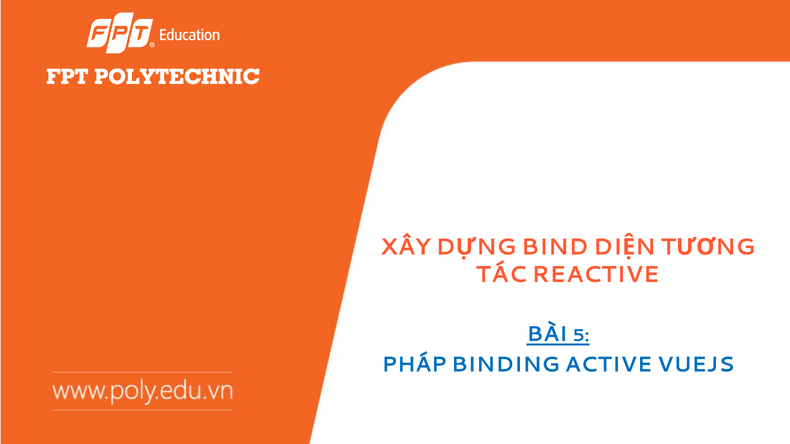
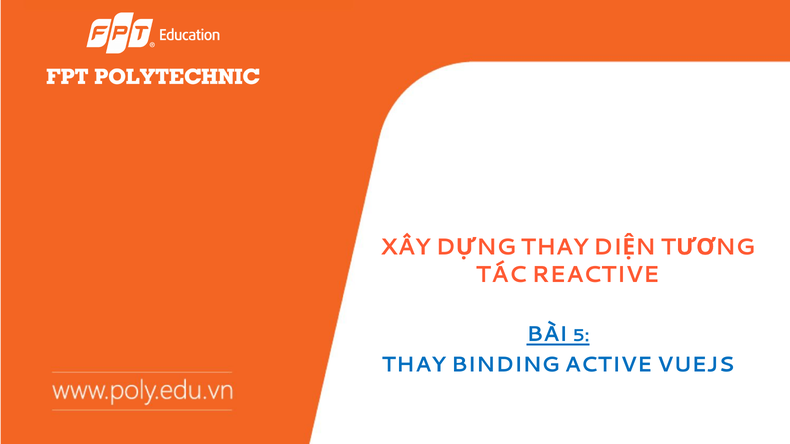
BIND at (555, 247): BIND -> THAY
PHÁP at (414, 365): PHÁP -> THAY
